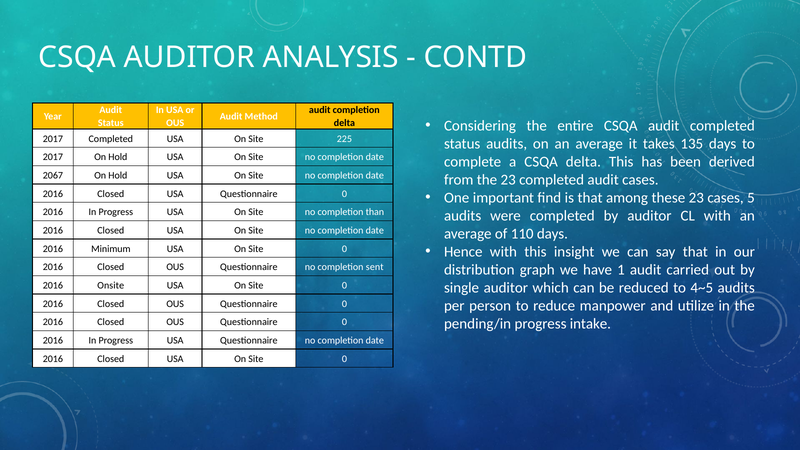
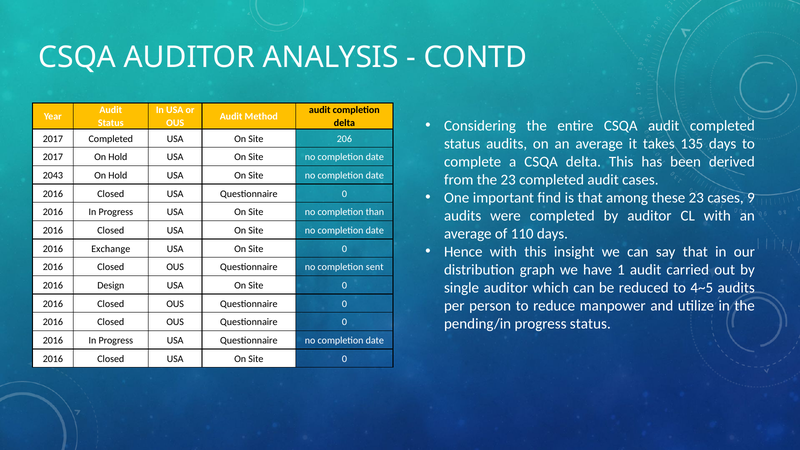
225: 225 -> 206
2067: 2067 -> 2043
5: 5 -> 9
Minimum: Minimum -> Exchange
Onsite: Onsite -> Design
progress intake: intake -> status
